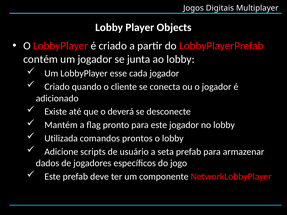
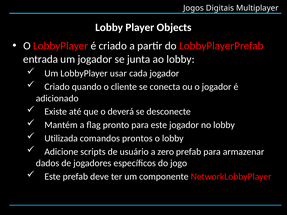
contém: contém -> entrada
esse: esse -> usar
seta: seta -> zero
